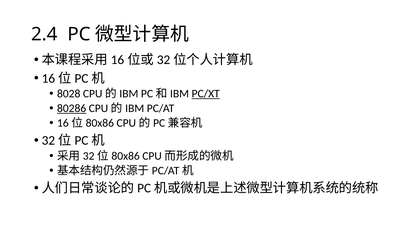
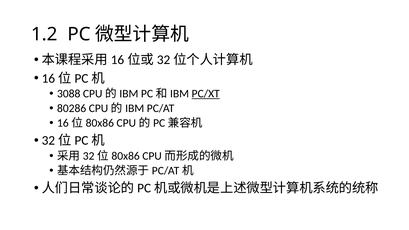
2.4: 2.4 -> 1.2
8028: 8028 -> 3088
80286 underline: present -> none
